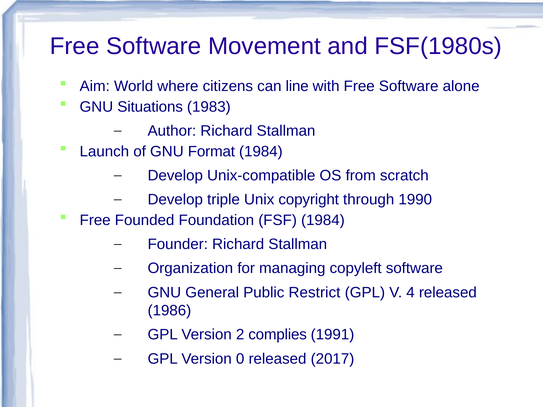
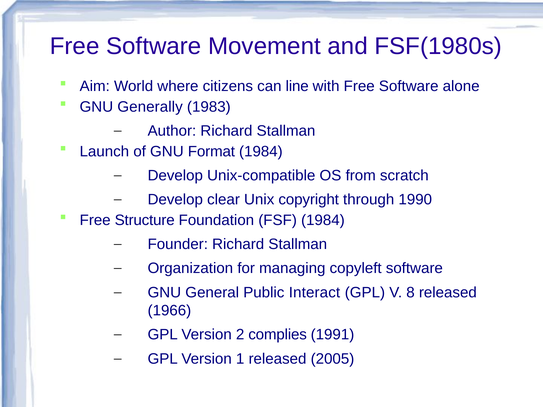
Situations: Situations -> Generally
triple: triple -> clear
Founded: Founded -> Structure
Restrict: Restrict -> Interact
4: 4 -> 8
1986: 1986 -> 1966
0: 0 -> 1
2017: 2017 -> 2005
